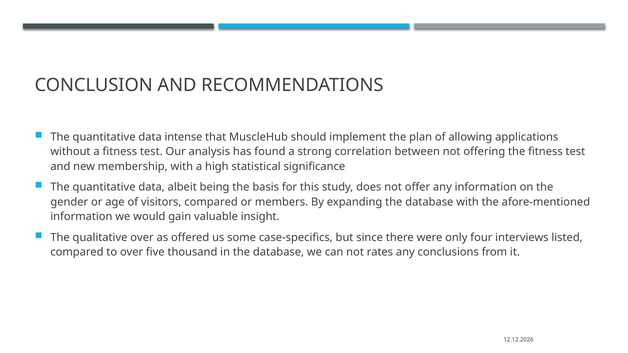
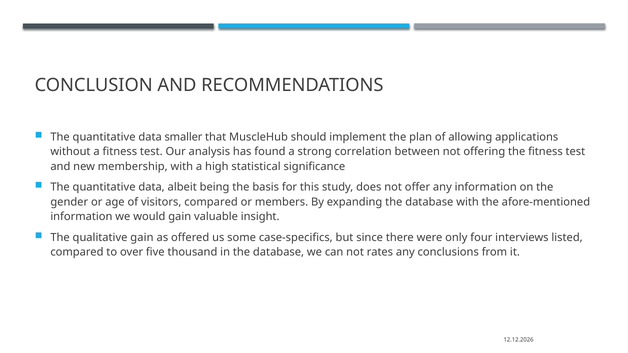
intense: intense -> smaller
qualitative over: over -> gain
